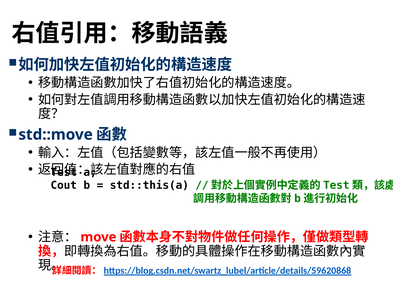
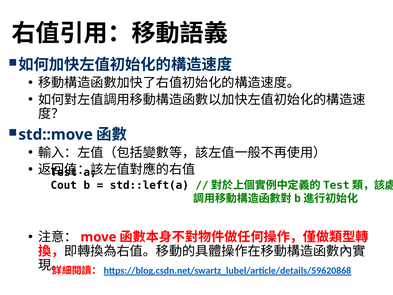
std::this(a: std::this(a -> std::left(a
